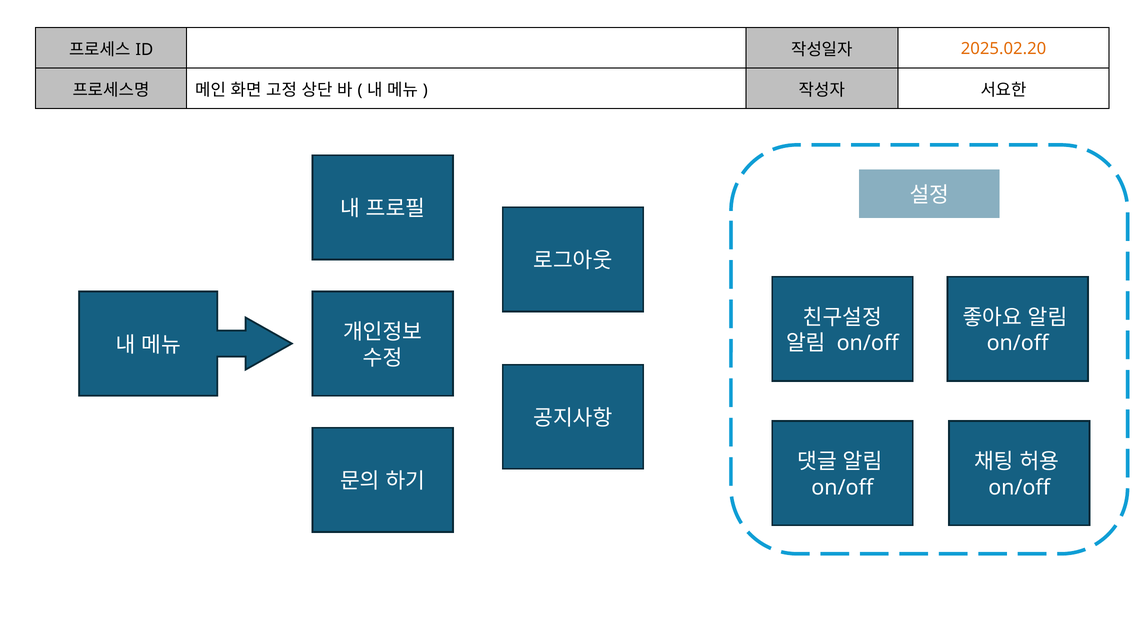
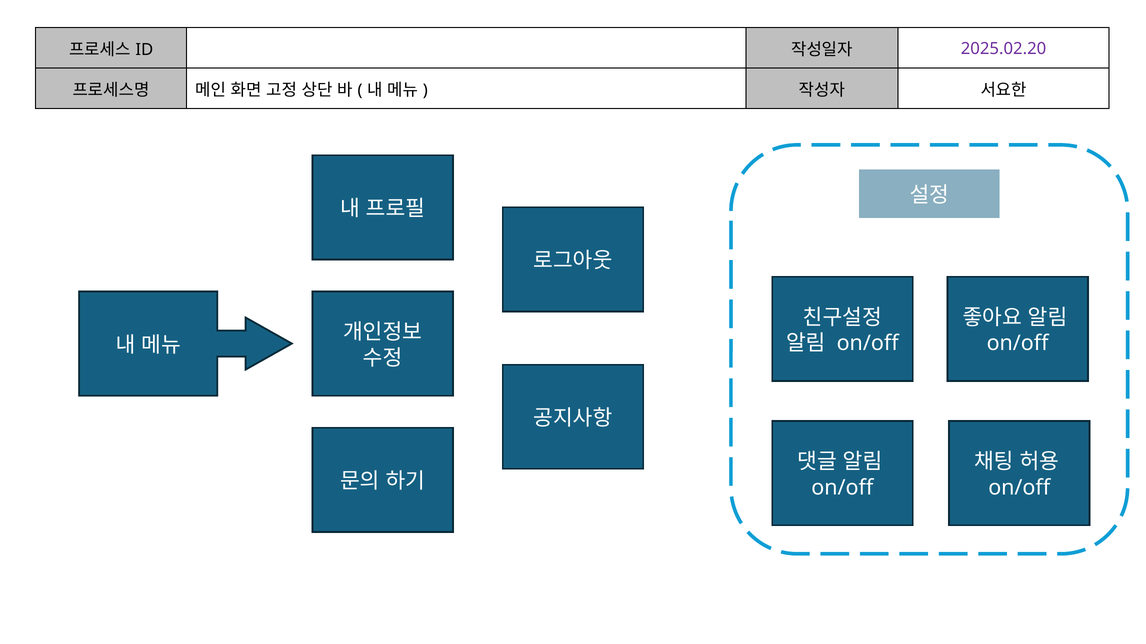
2025.02.20 colour: orange -> purple
